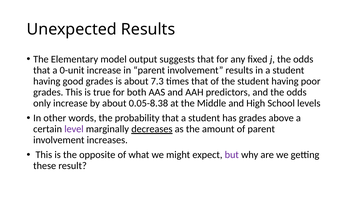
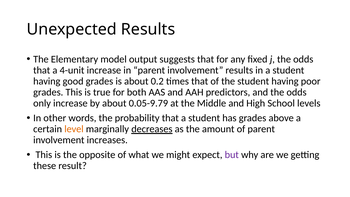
0-unit: 0-unit -> 4-unit
7.3: 7.3 -> 0.2
0.05-8.38: 0.05-8.38 -> 0.05-9.79
level colour: purple -> orange
